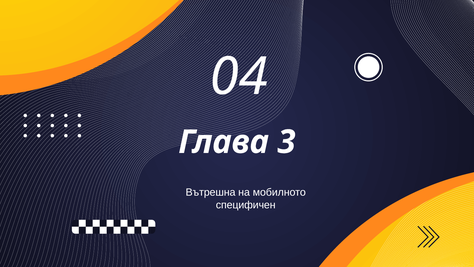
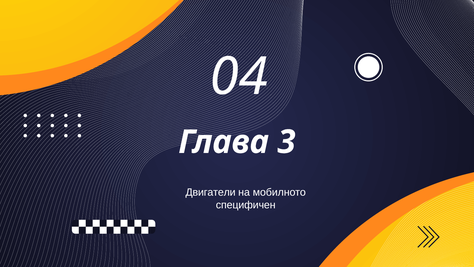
Вътрешна: Вътрешна -> Двигатели
